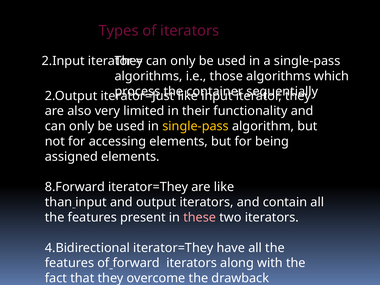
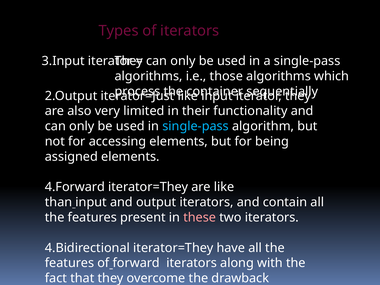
2.Input: 2.Input -> 3.Input
single-pass at (196, 126) colour: yellow -> light blue
8.Forward: 8.Forward -> 4.Forward
